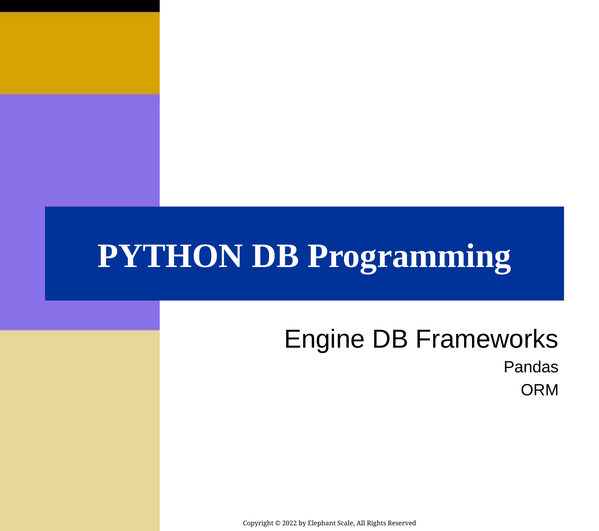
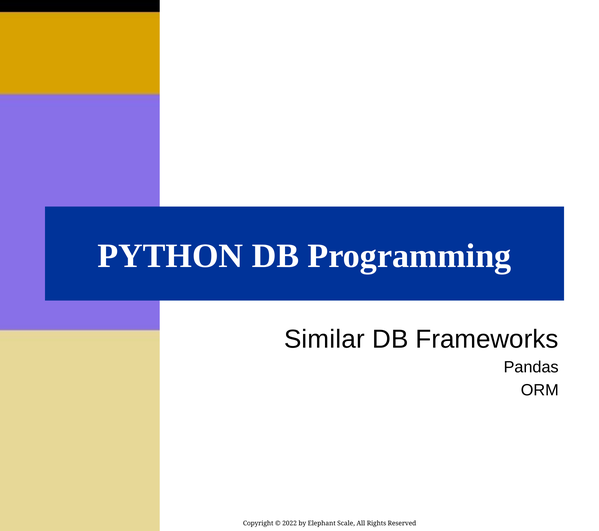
Engine: Engine -> Similar
